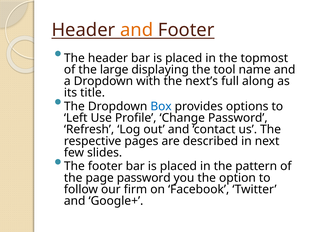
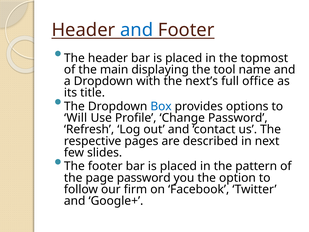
and at (137, 30) colour: orange -> blue
large: large -> main
along: along -> office
Left: Left -> Will
